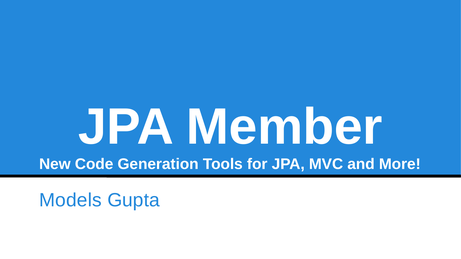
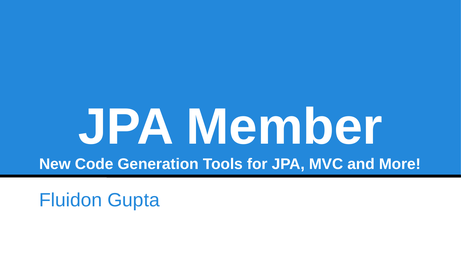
Models: Models -> Fluidon
